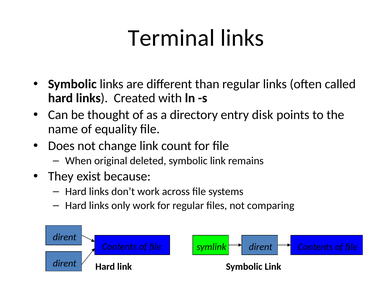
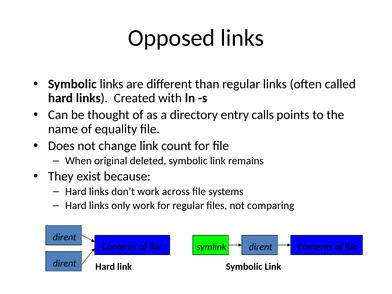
Terminal: Terminal -> Opposed
disk: disk -> calls
